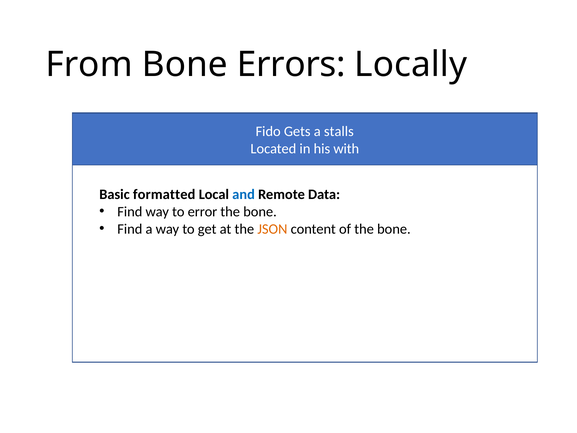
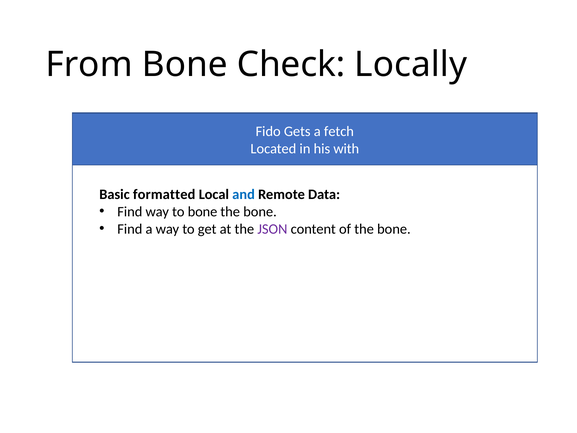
Errors: Errors -> Check
stalls: stalls -> fetch
to error: error -> bone
JSON colour: orange -> purple
